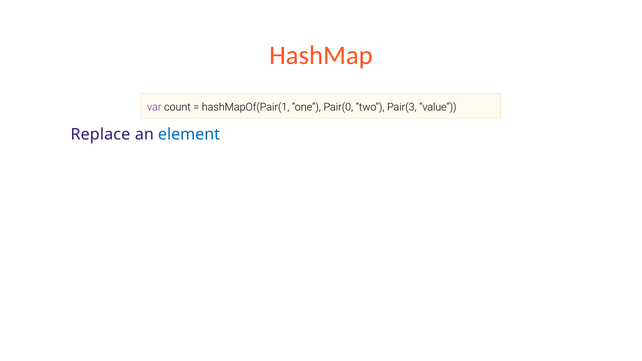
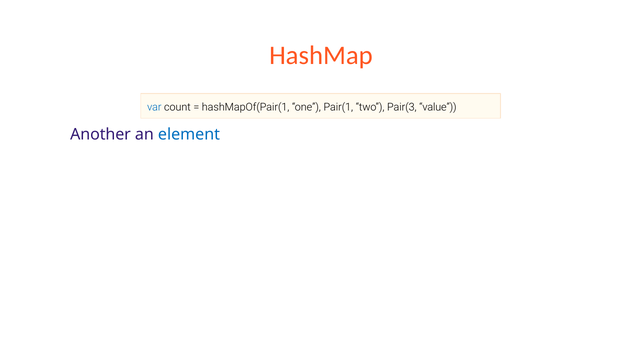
var colour: purple -> blue
Pair(0: Pair(0 -> Pair(1
Replace: Replace -> Another
